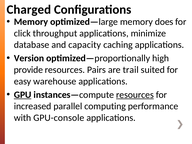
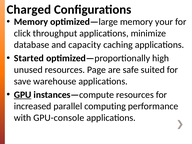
does: does -> your
Version: Version -> Started
provide: provide -> unused
Pairs: Pairs -> Page
trail: trail -> safe
easy: easy -> save
resources at (135, 95) underline: present -> none
